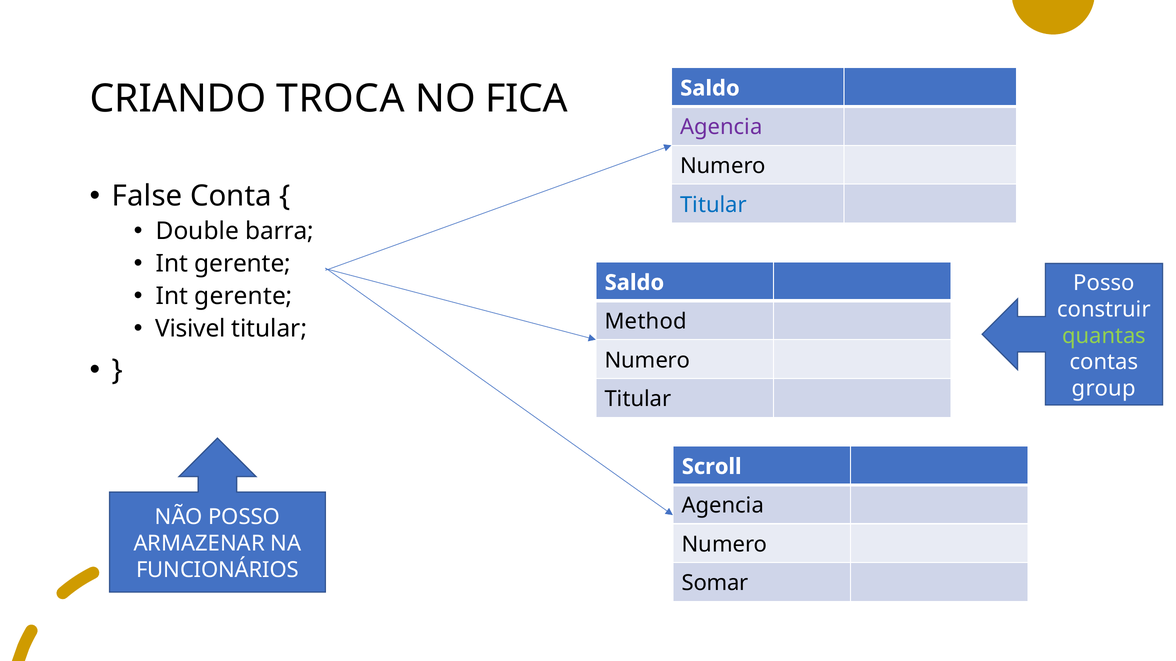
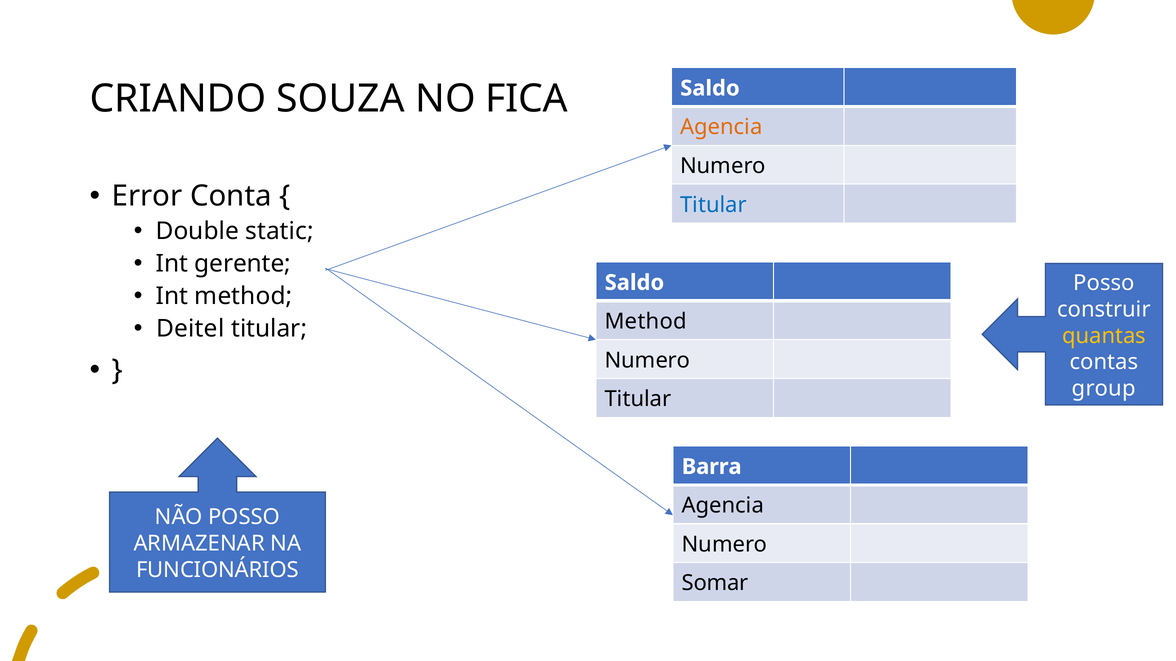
TROCA: TROCA -> SOUZA
Agencia at (721, 127) colour: purple -> orange
False: False -> Error
barra: barra -> static
gerente at (244, 297): gerente -> method
Visivel: Visivel -> Deitel
quantas colour: light green -> yellow
Scroll: Scroll -> Barra
